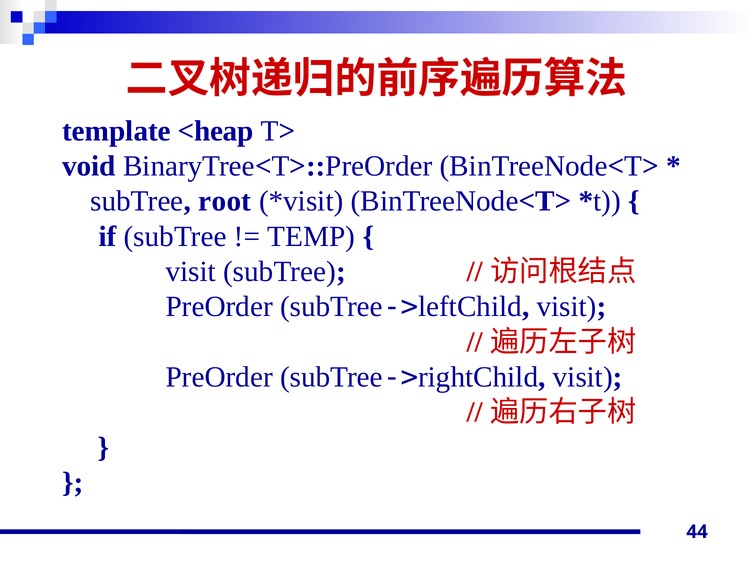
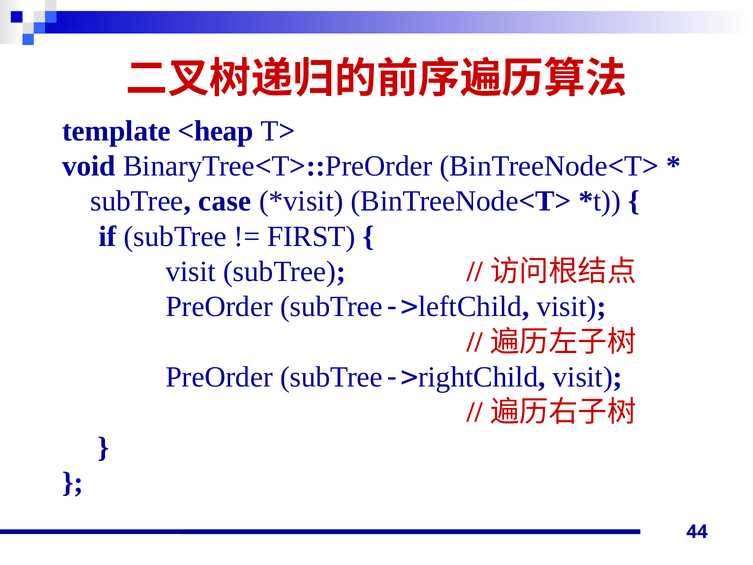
root: root -> case
TEMP: TEMP -> FIRST
